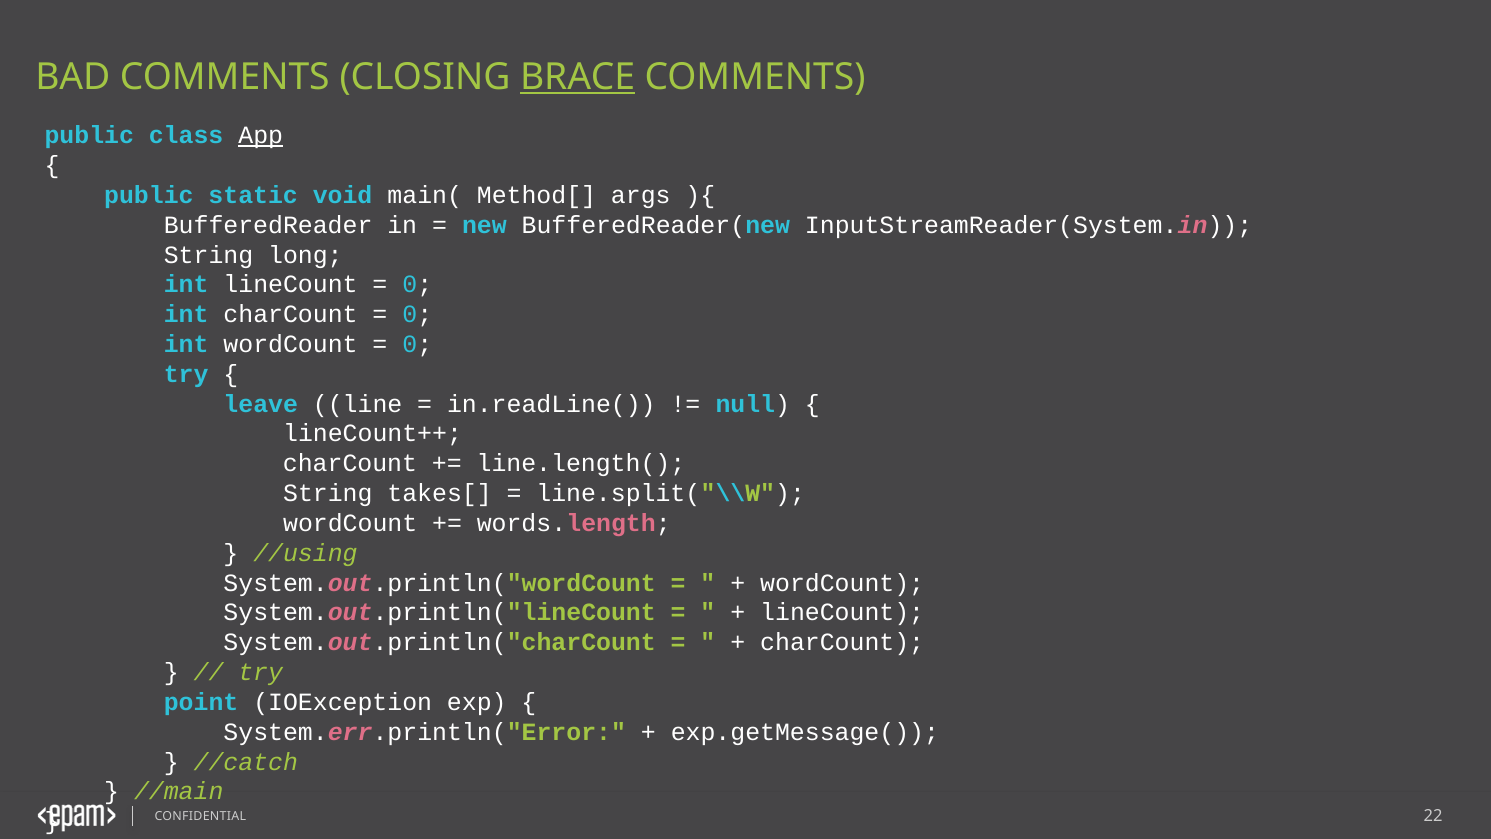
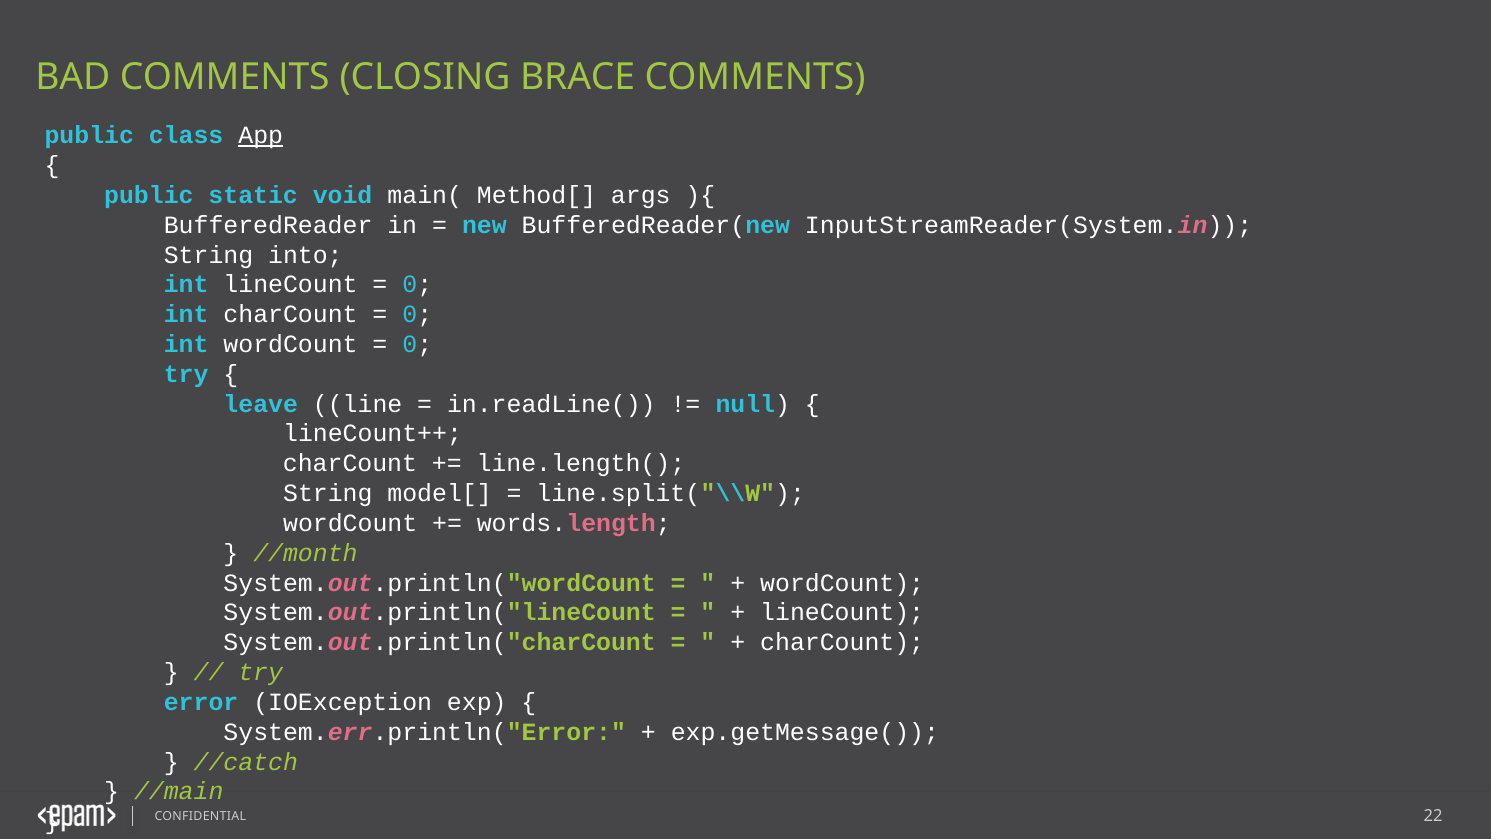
BRACE underline: present -> none
long: long -> into
takes[: takes[ -> model[
//using: //using -> //month
point: point -> error
